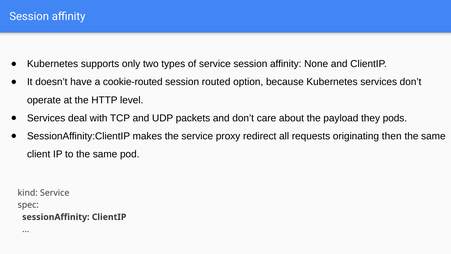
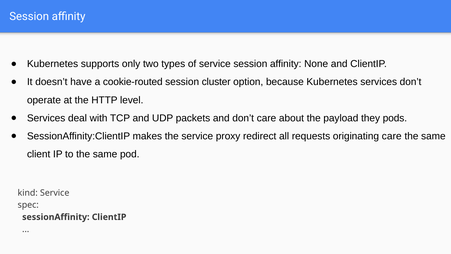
routed: routed -> cluster
originating then: then -> care
